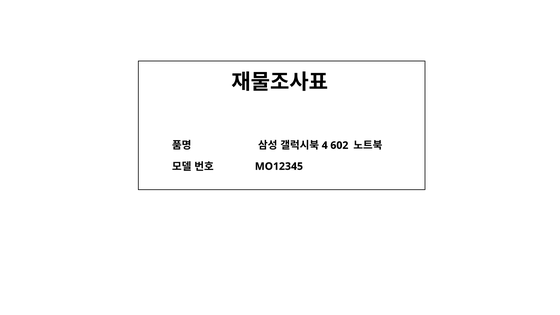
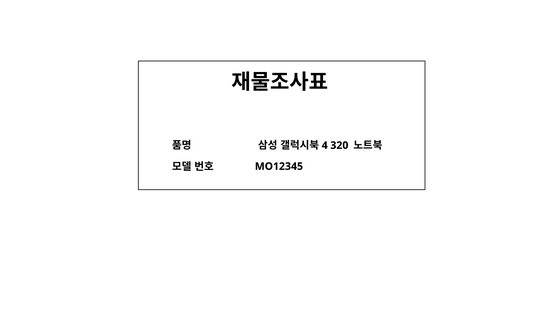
602: 602 -> 320
